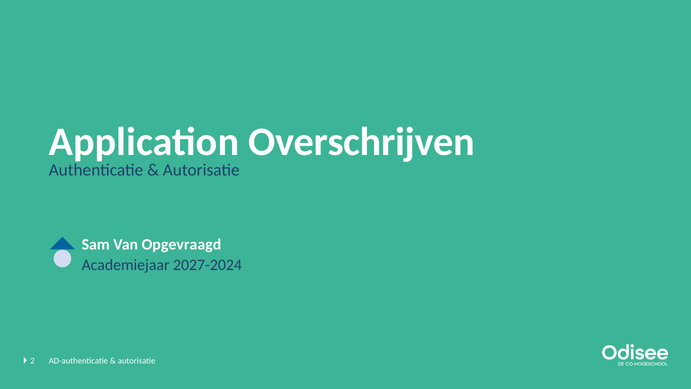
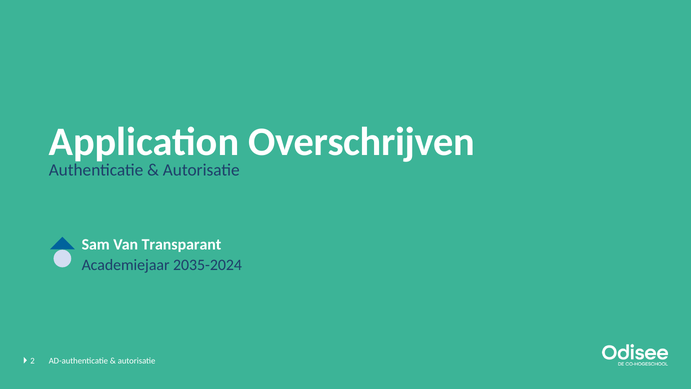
Opgevraagd: Opgevraagd -> Transparant
2027-2024: 2027-2024 -> 2035-2024
